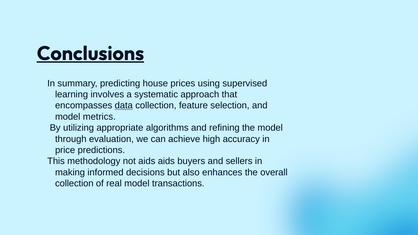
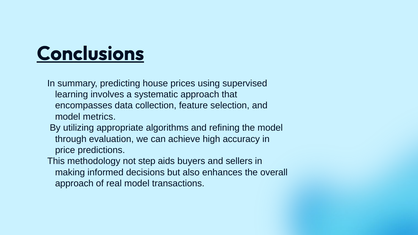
data underline: present -> none
not aids: aids -> step
collection at (74, 184): collection -> approach
